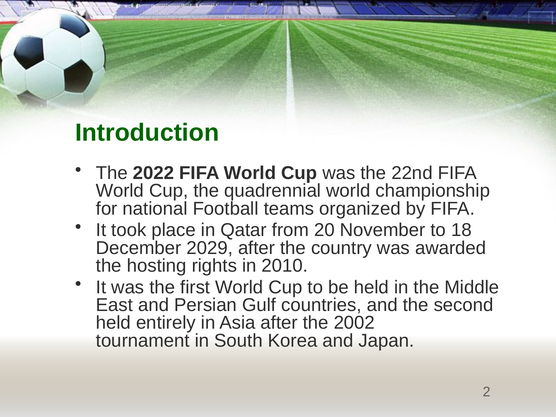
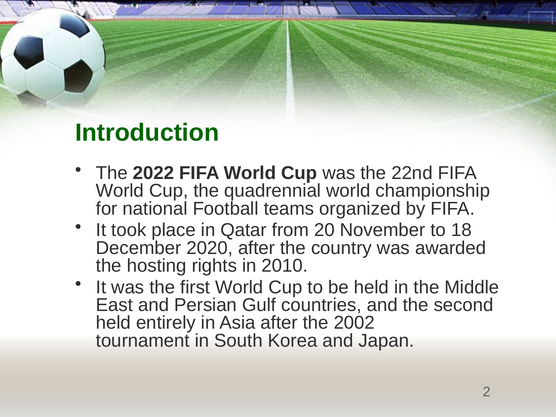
2029: 2029 -> 2020
